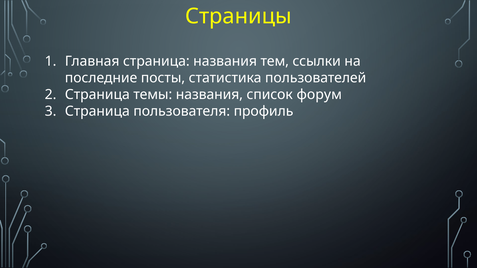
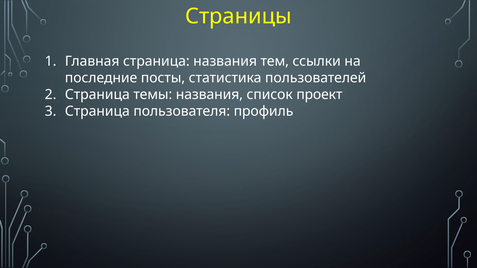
форум: форум -> проект
